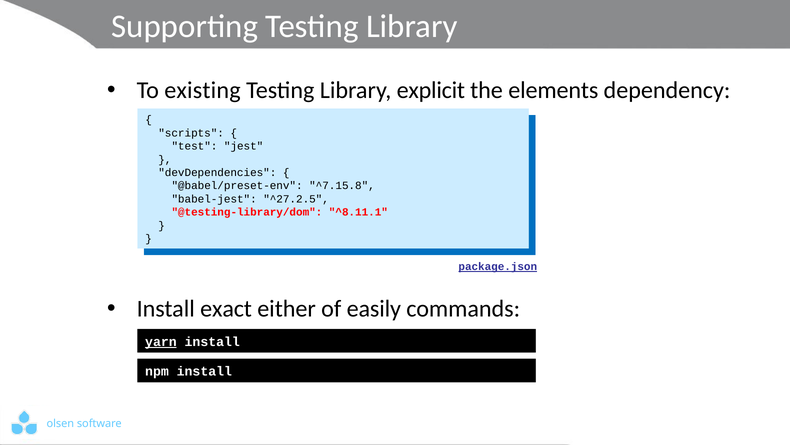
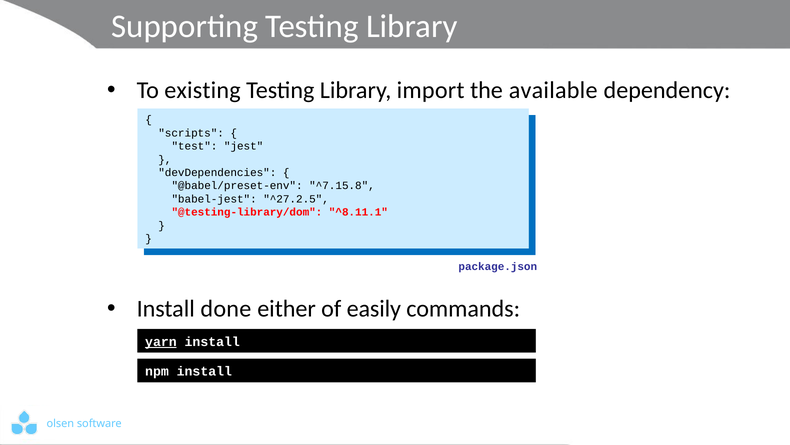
explicit: explicit -> import
elements: elements -> available
package.json underline: present -> none
exact: exact -> done
